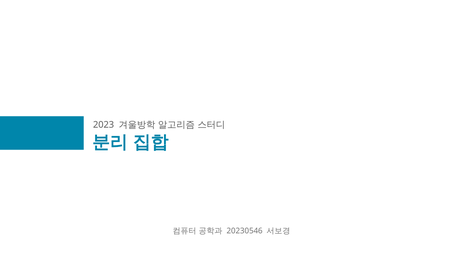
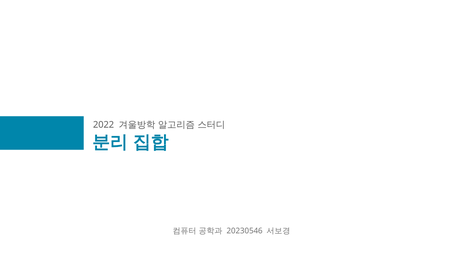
2023: 2023 -> 2022
